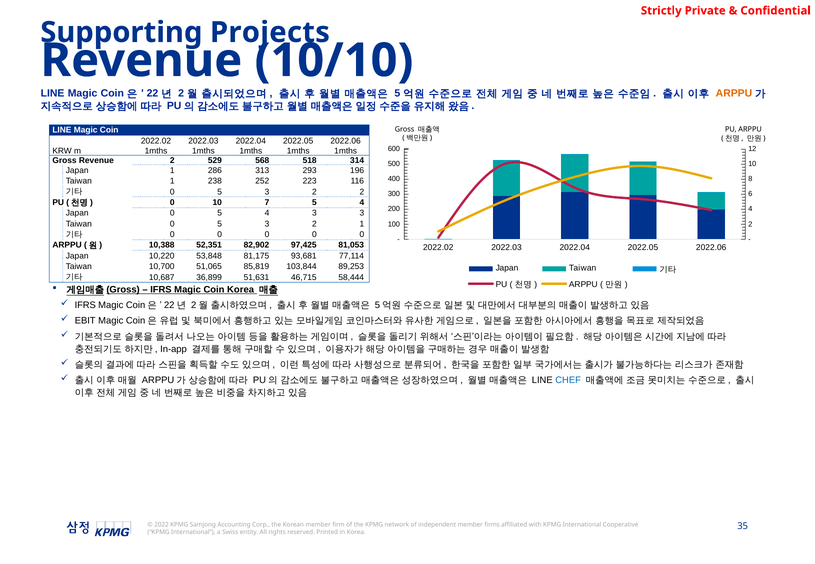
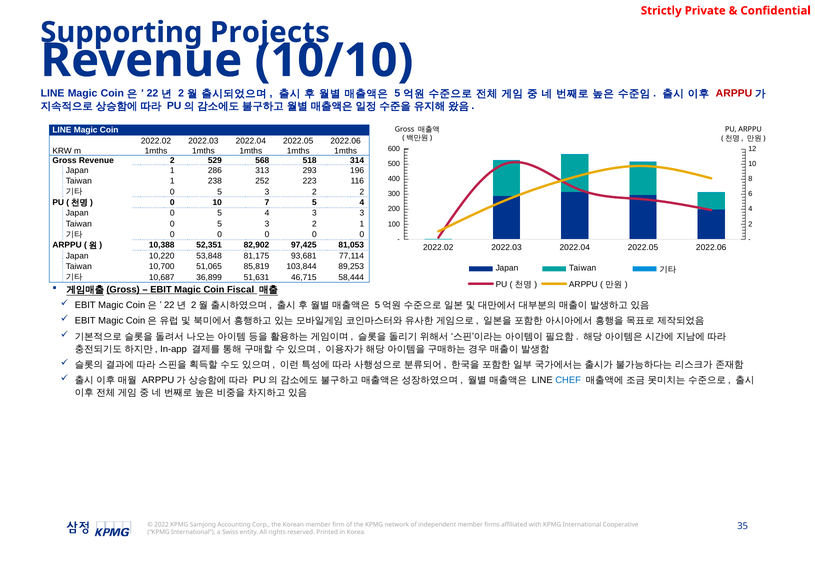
ARPPU at (734, 94) colour: orange -> red
IFRS at (161, 290): IFRS -> EBIT
Coin Korea: Korea -> Fiscal
IFRS at (85, 305): IFRS -> EBIT
